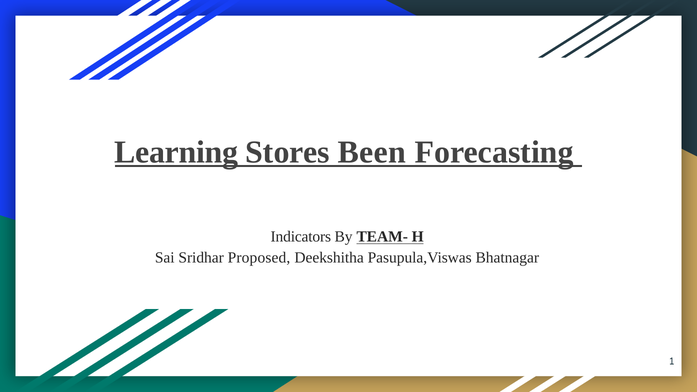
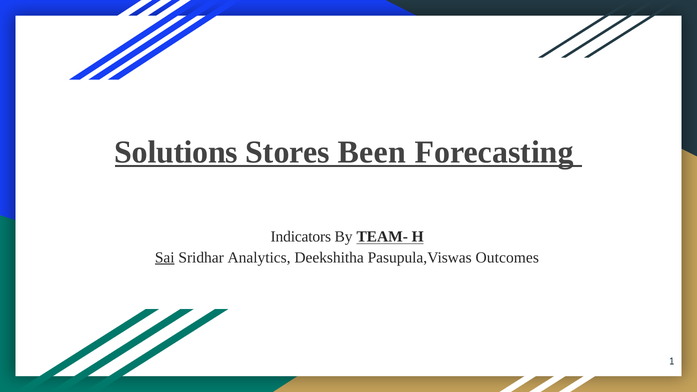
Learning: Learning -> Solutions
Sai underline: none -> present
Proposed: Proposed -> Analytics
Bhatnagar: Bhatnagar -> Outcomes
